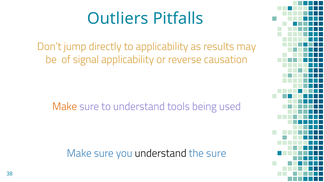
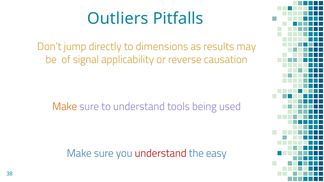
to applicability: applicability -> dimensions
understand at (161, 154) colour: black -> red
the sure: sure -> easy
